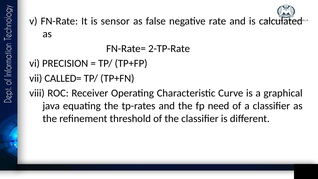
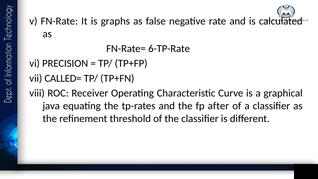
sensor: sensor -> graphs
2-TP-Rate: 2-TP-Rate -> 6-TP-Rate
need: need -> after
